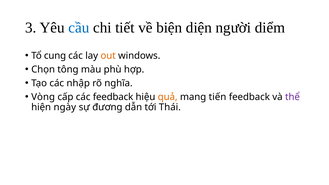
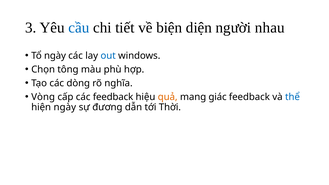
diểm: diểm -> nhau
Tổ cung: cung -> ngày
out colour: orange -> blue
nhập: nhập -> dòng
tiến: tiến -> giác
thể colour: purple -> blue
Thái: Thái -> Thời
